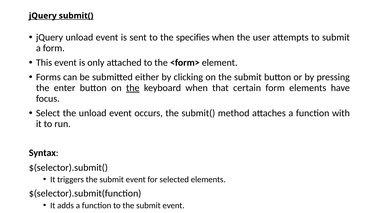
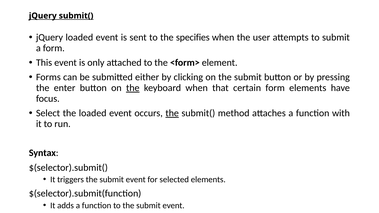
jQuery unload: unload -> loaded
the unload: unload -> loaded
the at (172, 113) underline: none -> present
